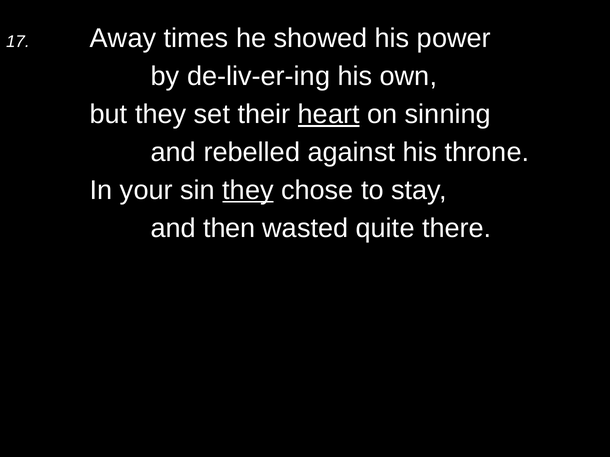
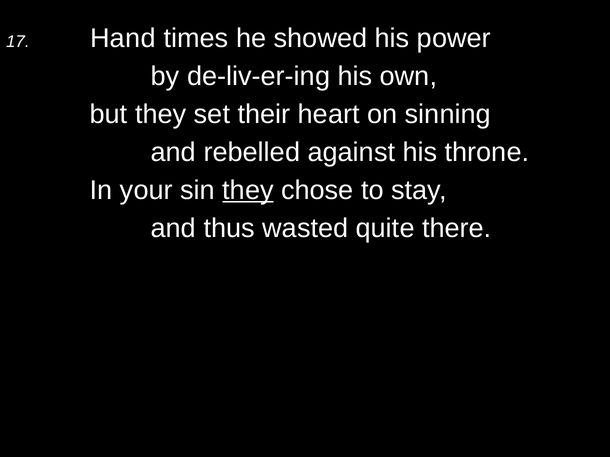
Away: Away -> Hand
heart underline: present -> none
then: then -> thus
